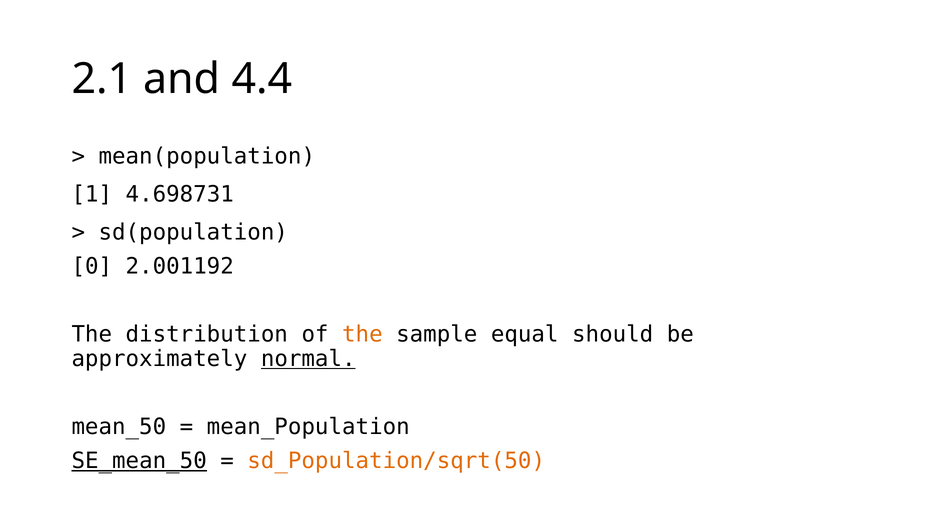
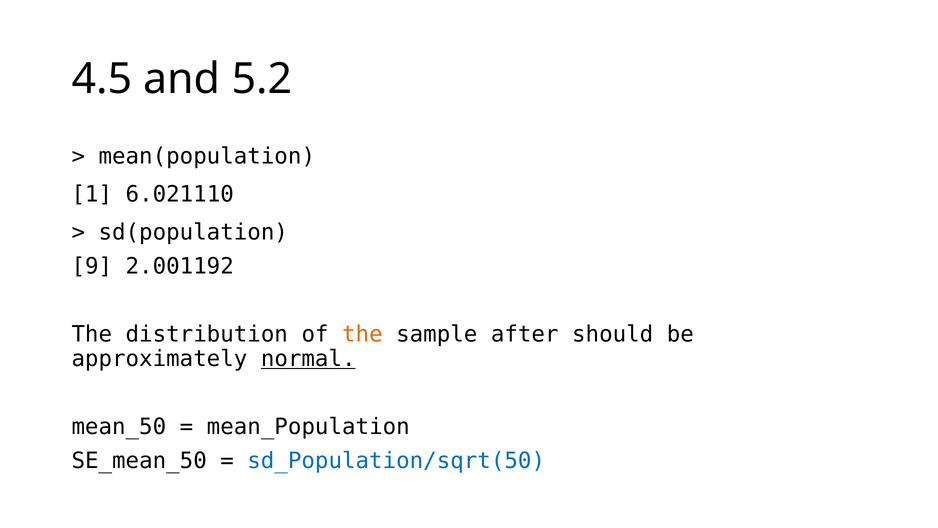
2.1: 2.1 -> 4.5
4.4: 4.4 -> 5.2
4.698731: 4.698731 -> 6.021110
0: 0 -> 9
equal: equal -> after
SE_mean_50 underline: present -> none
sd_Population/sqrt(50 colour: orange -> blue
